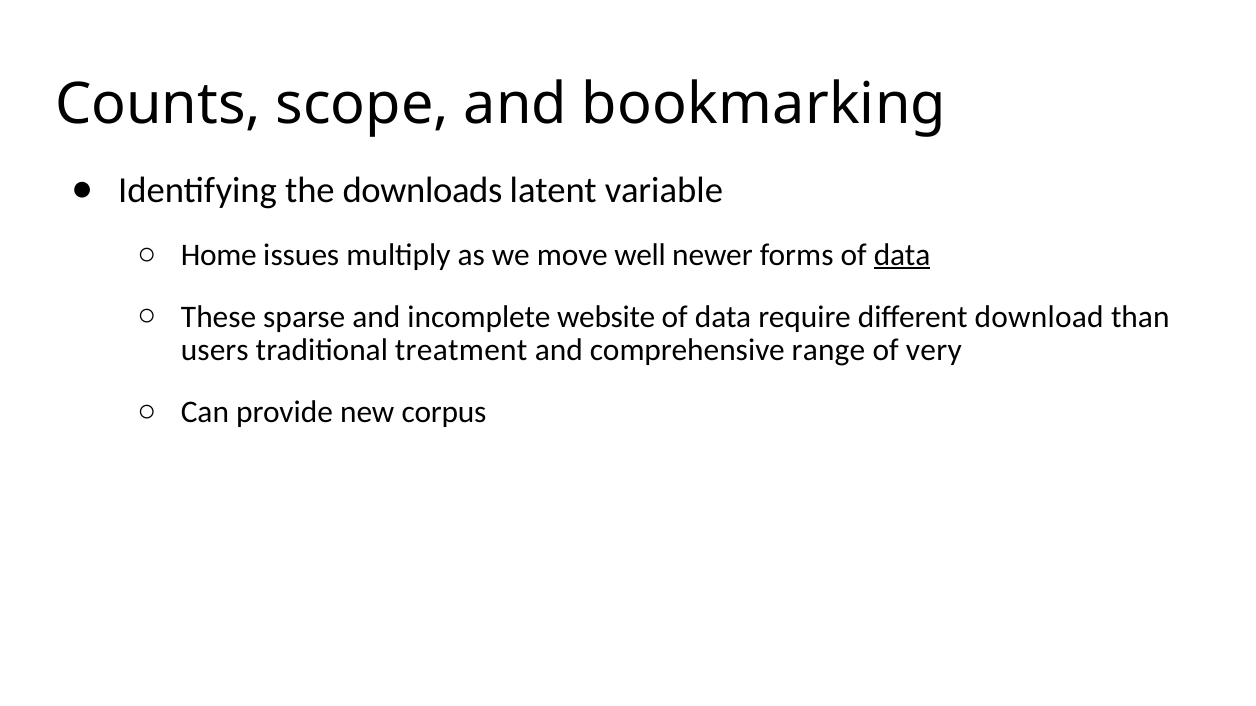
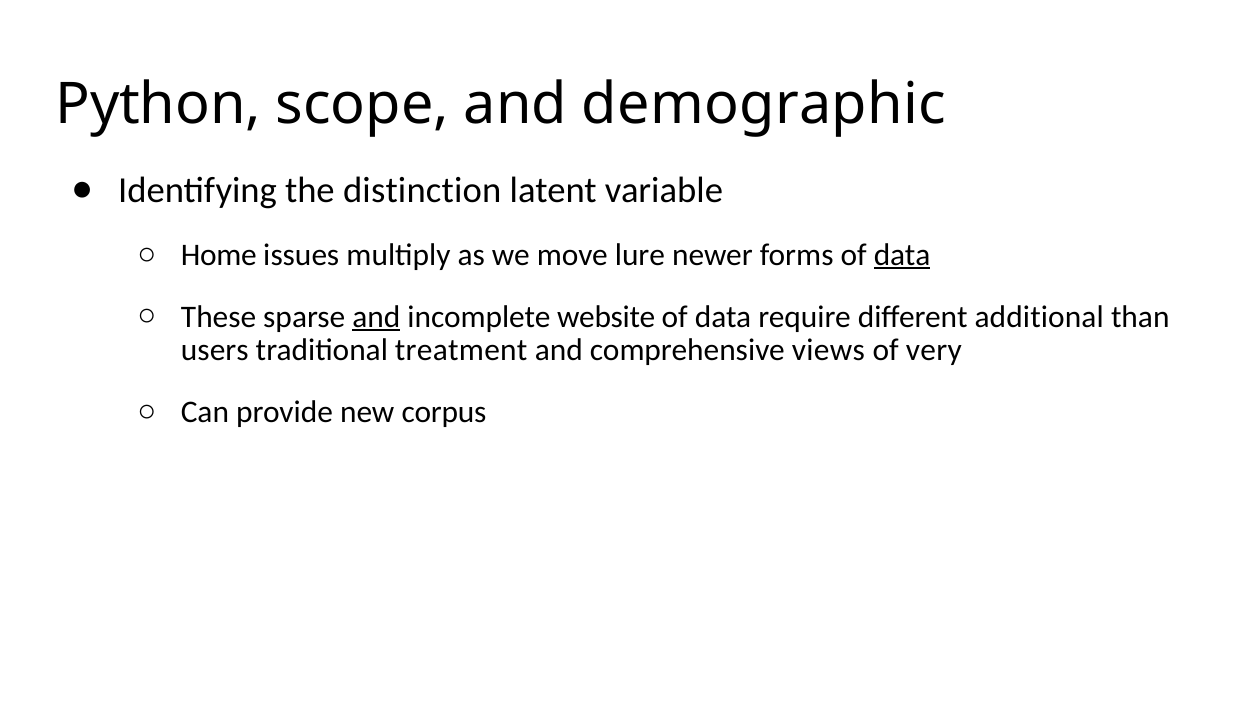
Counts: Counts -> Python
bookmarking: bookmarking -> demographic
downloads: downloads -> distinction
well: well -> lure
and at (376, 317) underline: none -> present
download: download -> additional
range: range -> views
